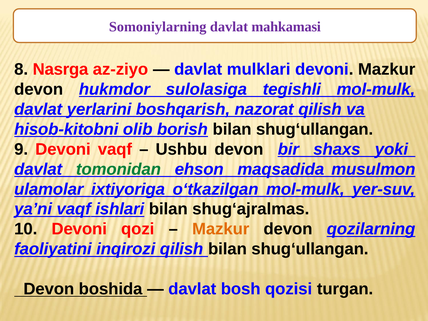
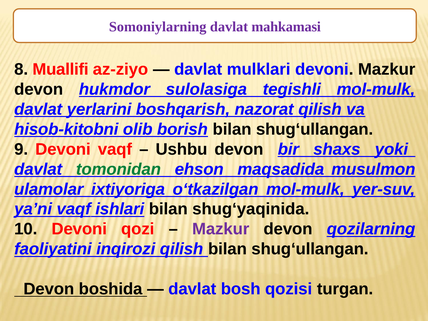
Nasrga: Nasrga -> Muallifi
shug‘ajralmas: shug‘ajralmas -> shug‘yaqinida
Mazkur at (221, 229) colour: orange -> purple
